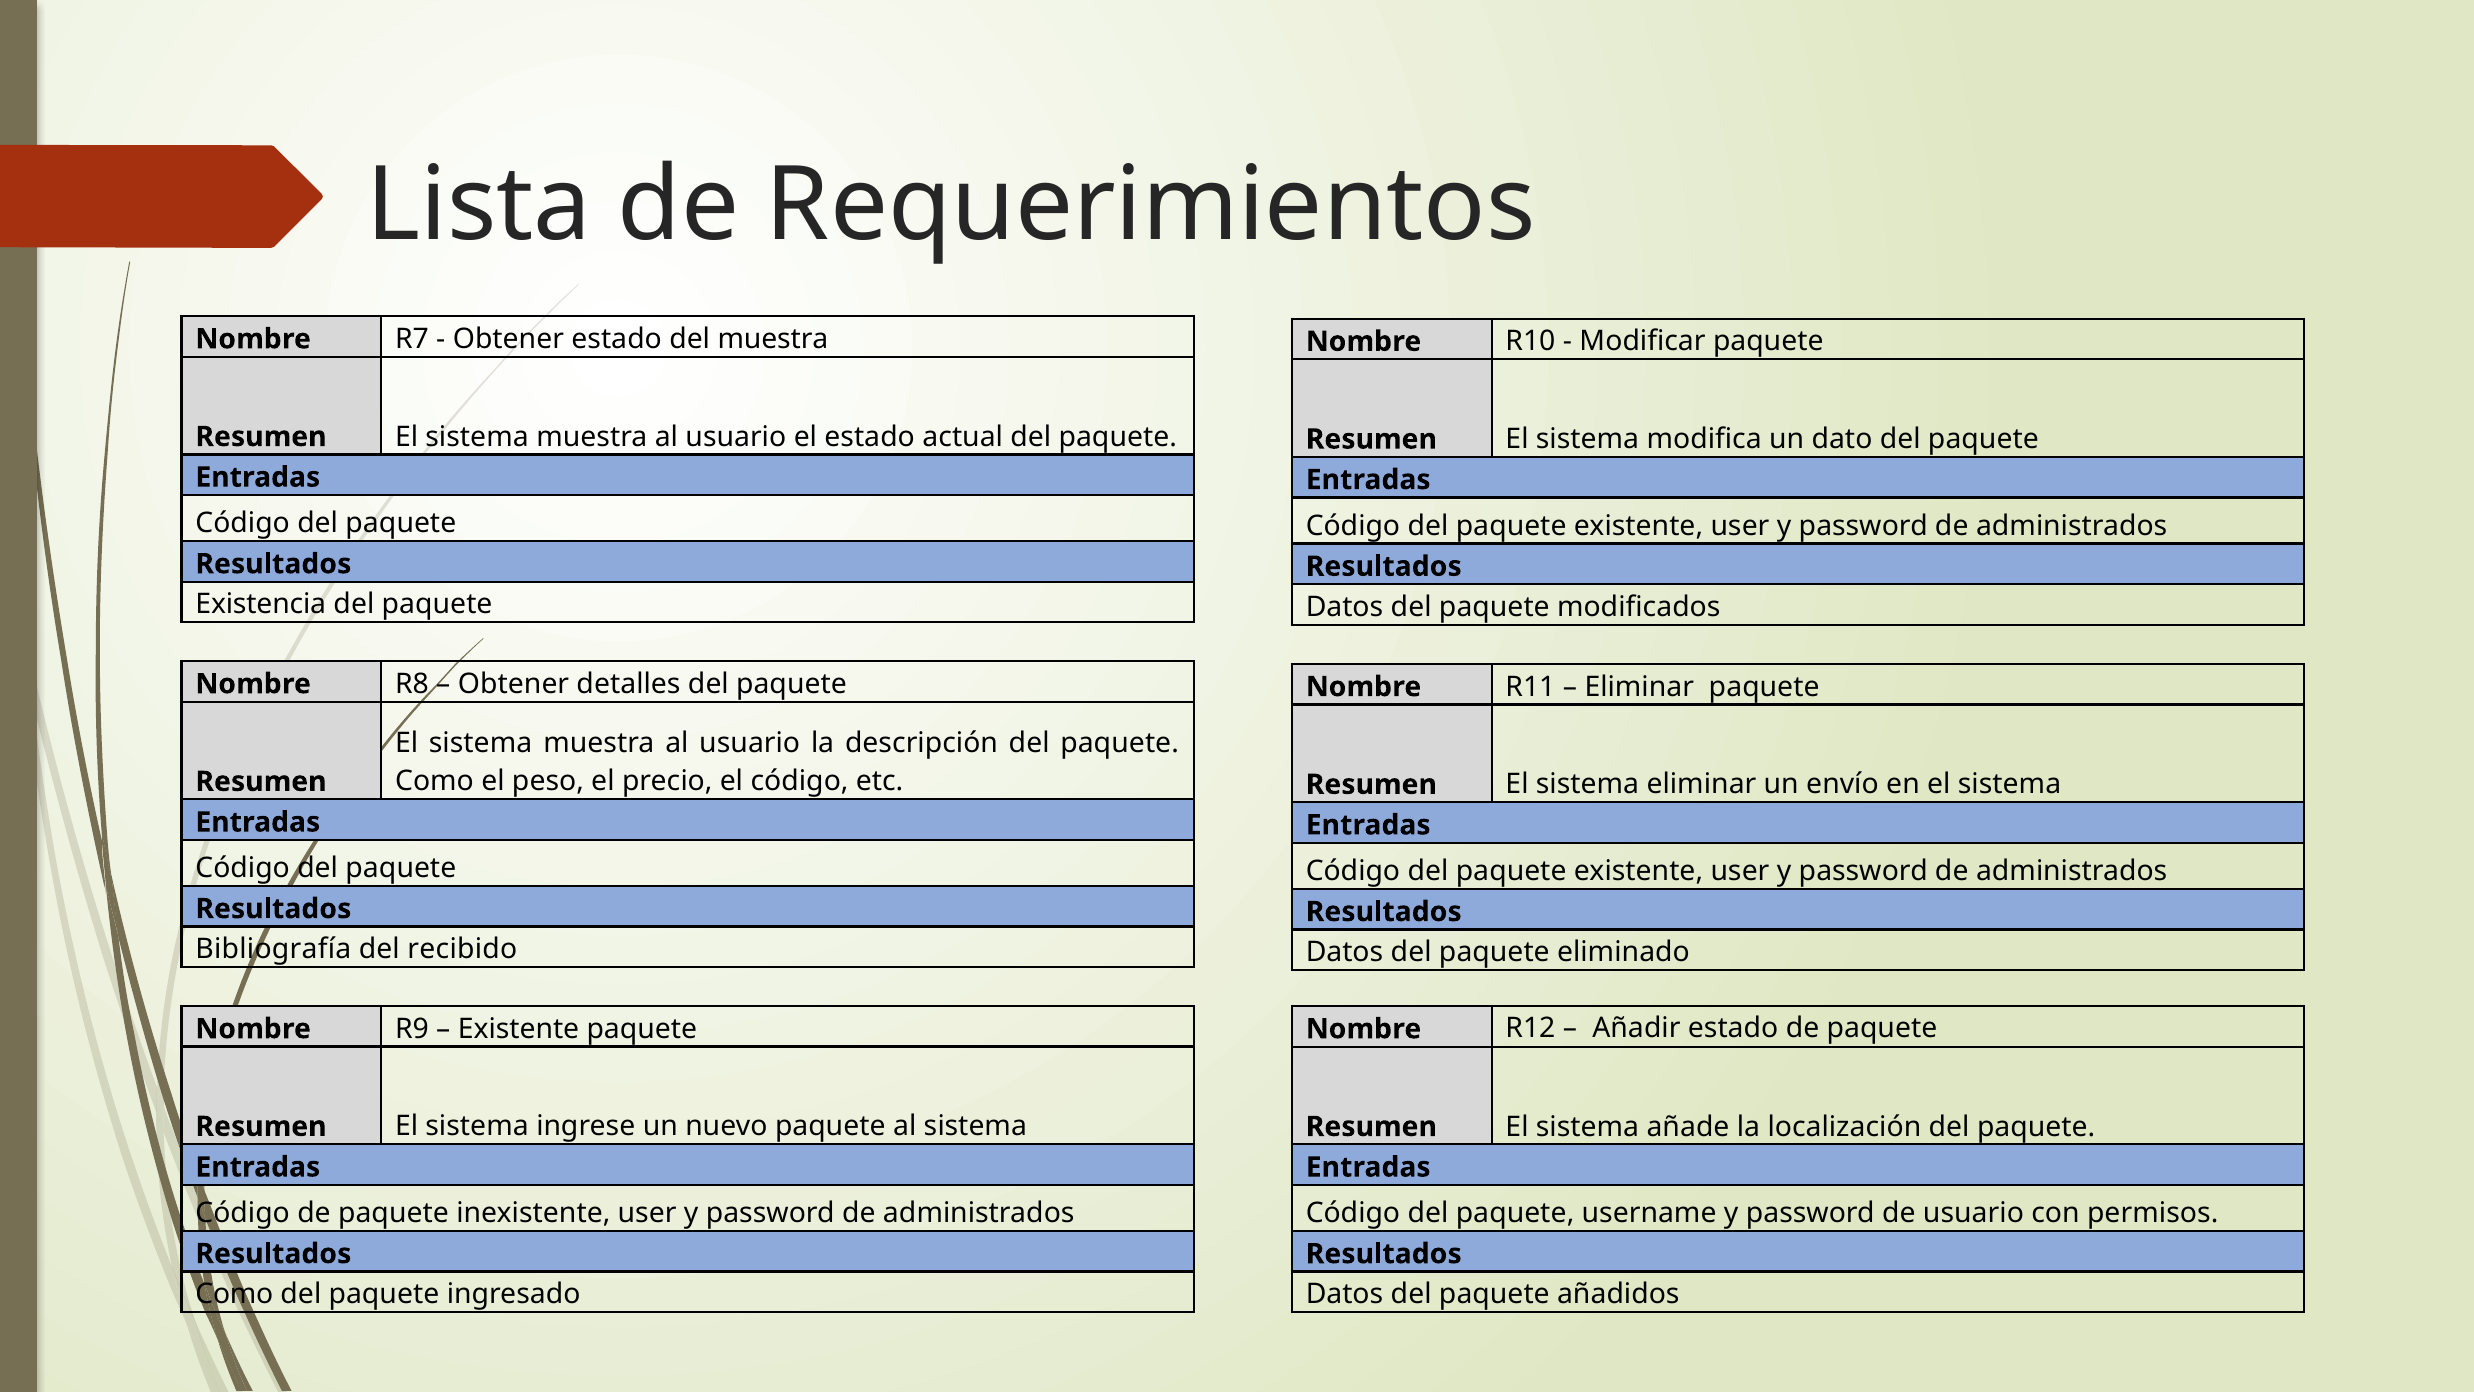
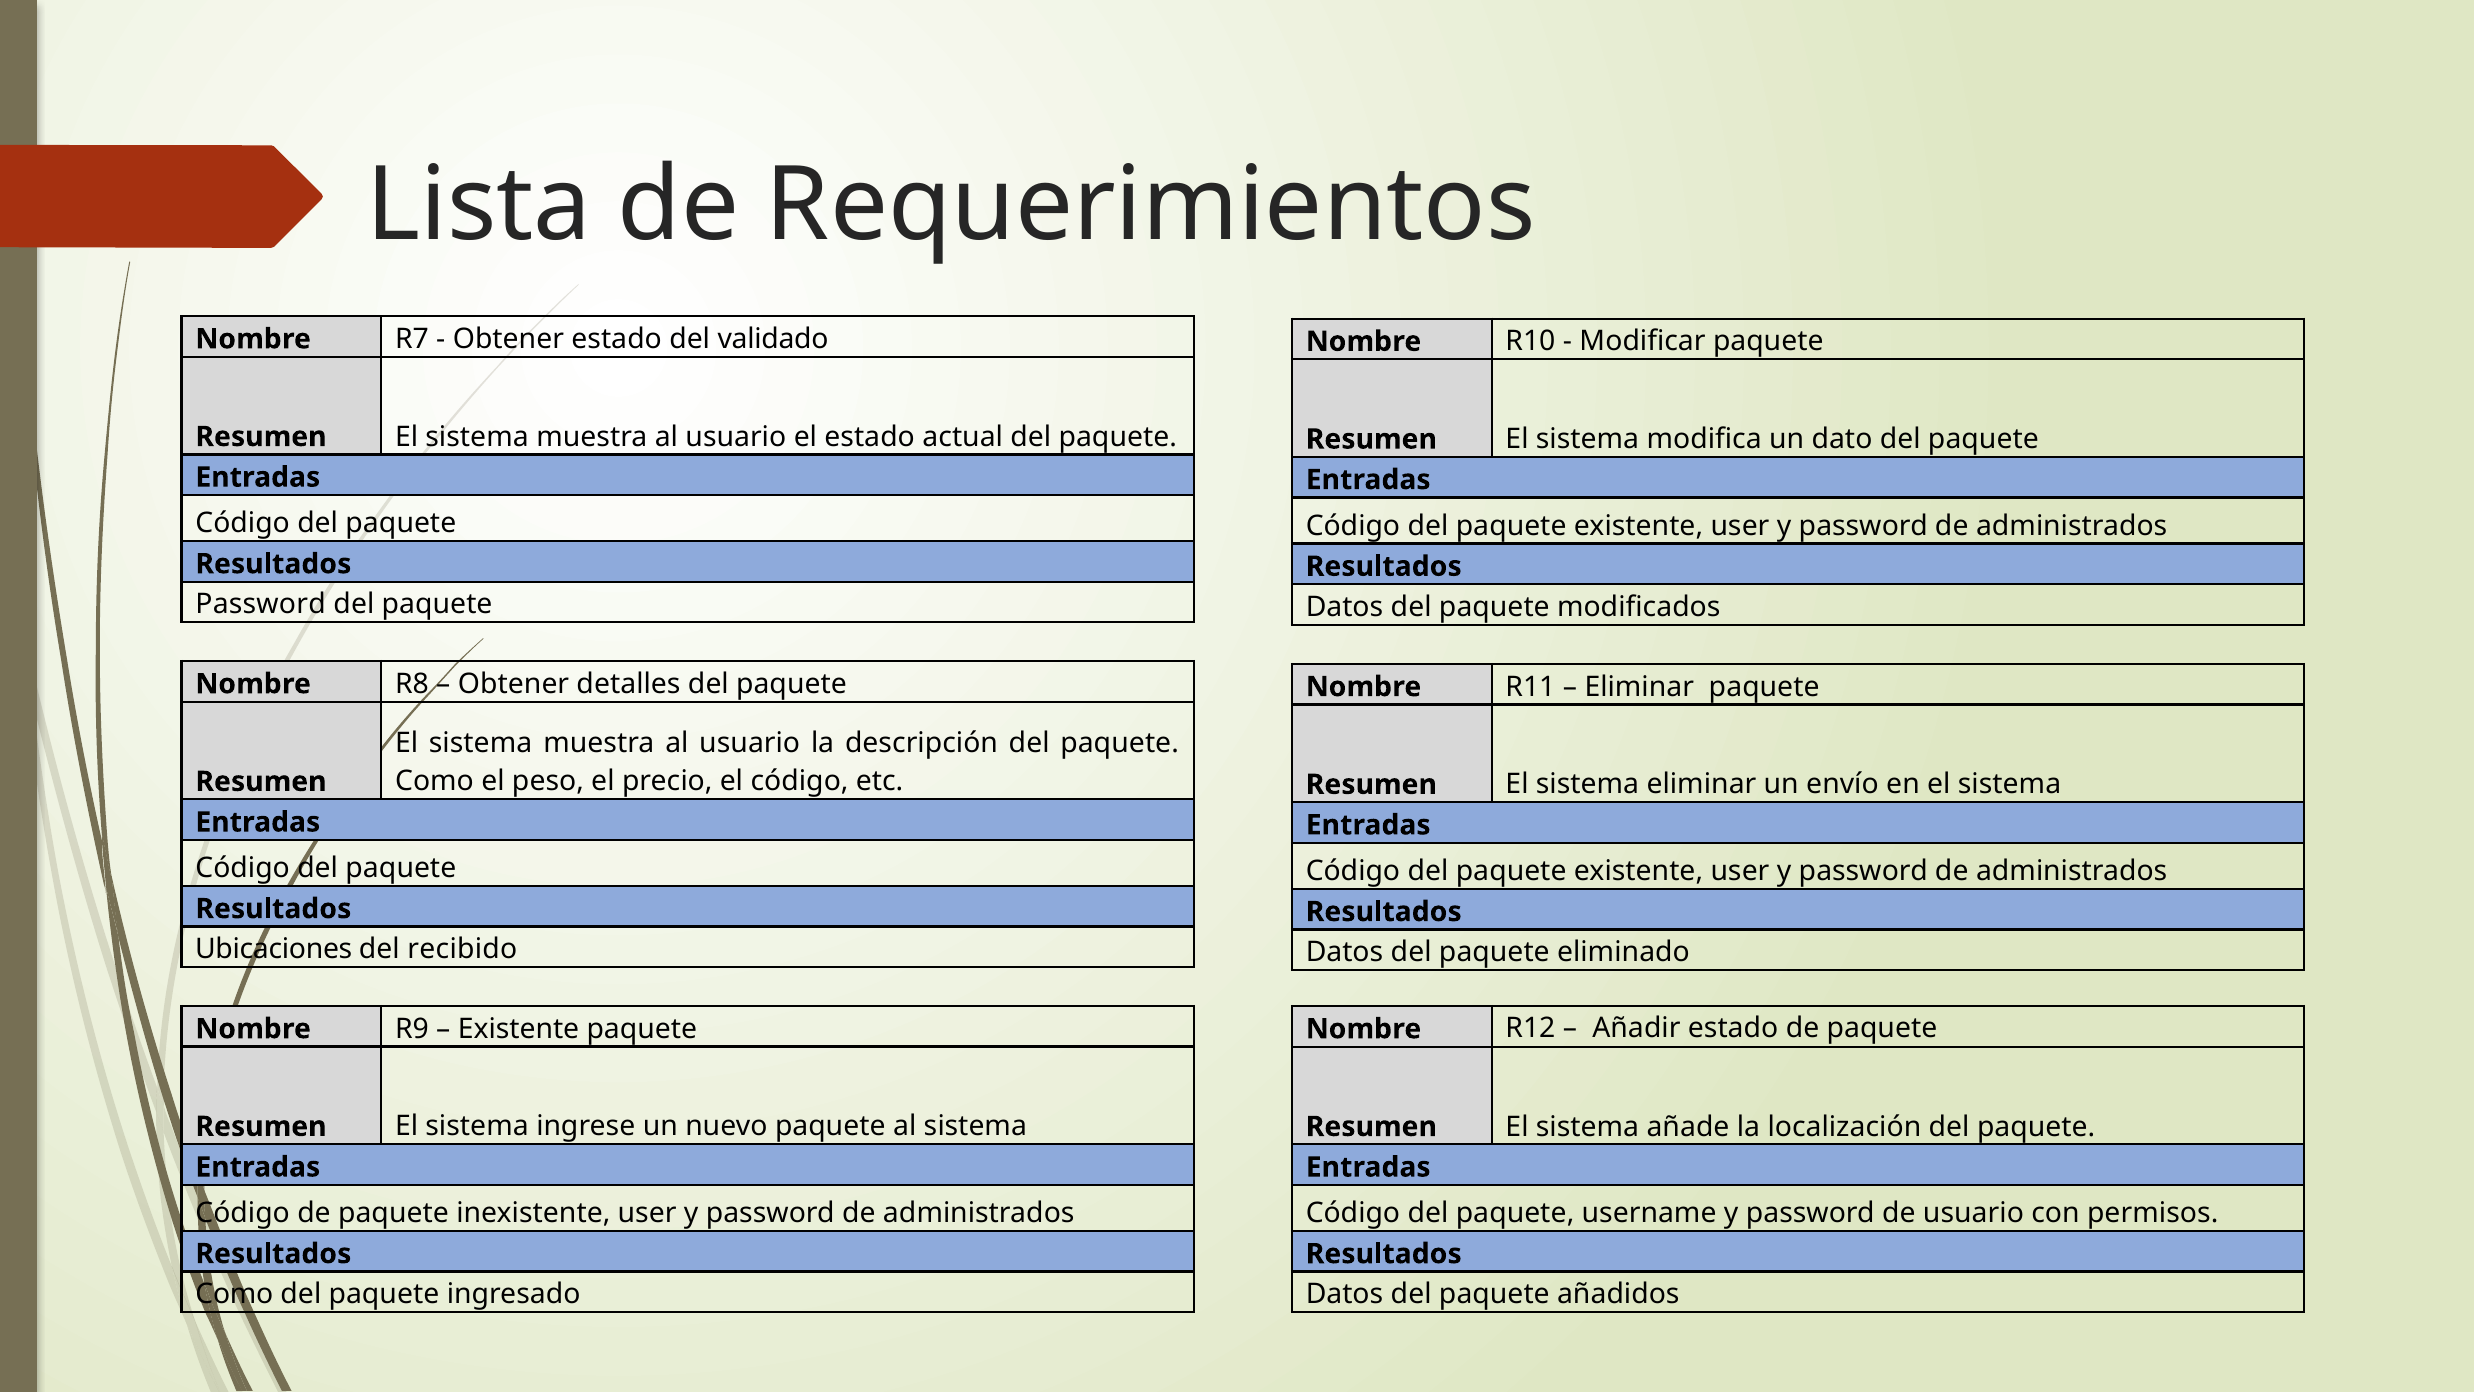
del muestra: muestra -> validado
Existencia at (261, 604): Existencia -> Password
Bibliografía: Bibliografía -> Ubicaciones
